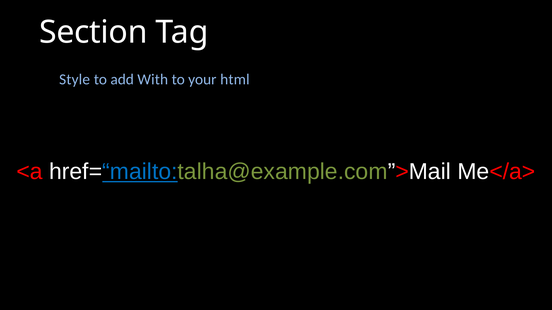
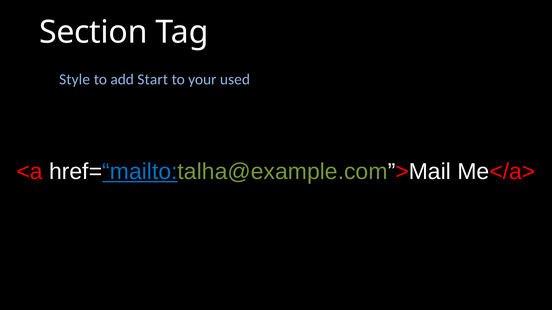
With: With -> Start
html: html -> used
